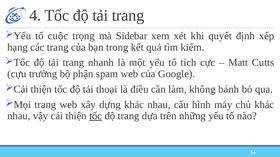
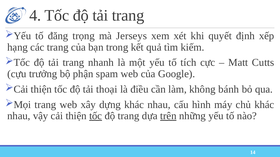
cuộc: cuộc -> đăng
Sidebar: Sidebar -> Jerseys
trên underline: none -> present
